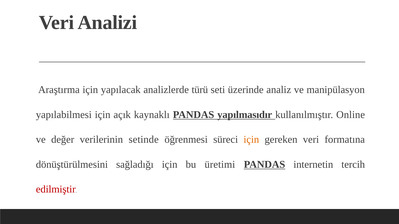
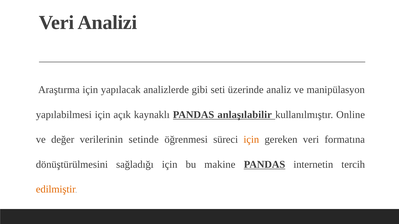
türü: türü -> gibi
yapılmasıdır: yapılmasıdır -> anlaşılabilir
üretimi: üretimi -> makine
edilmiştir colour: red -> orange
